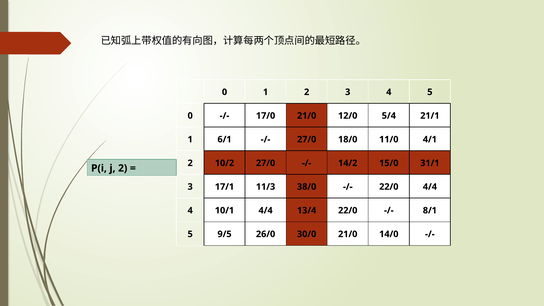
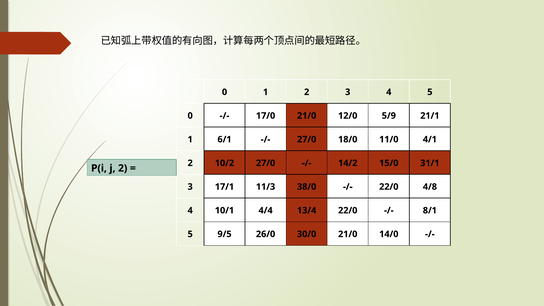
5/4: 5/4 -> 5/9
22/0 4/4: 4/4 -> 4/8
